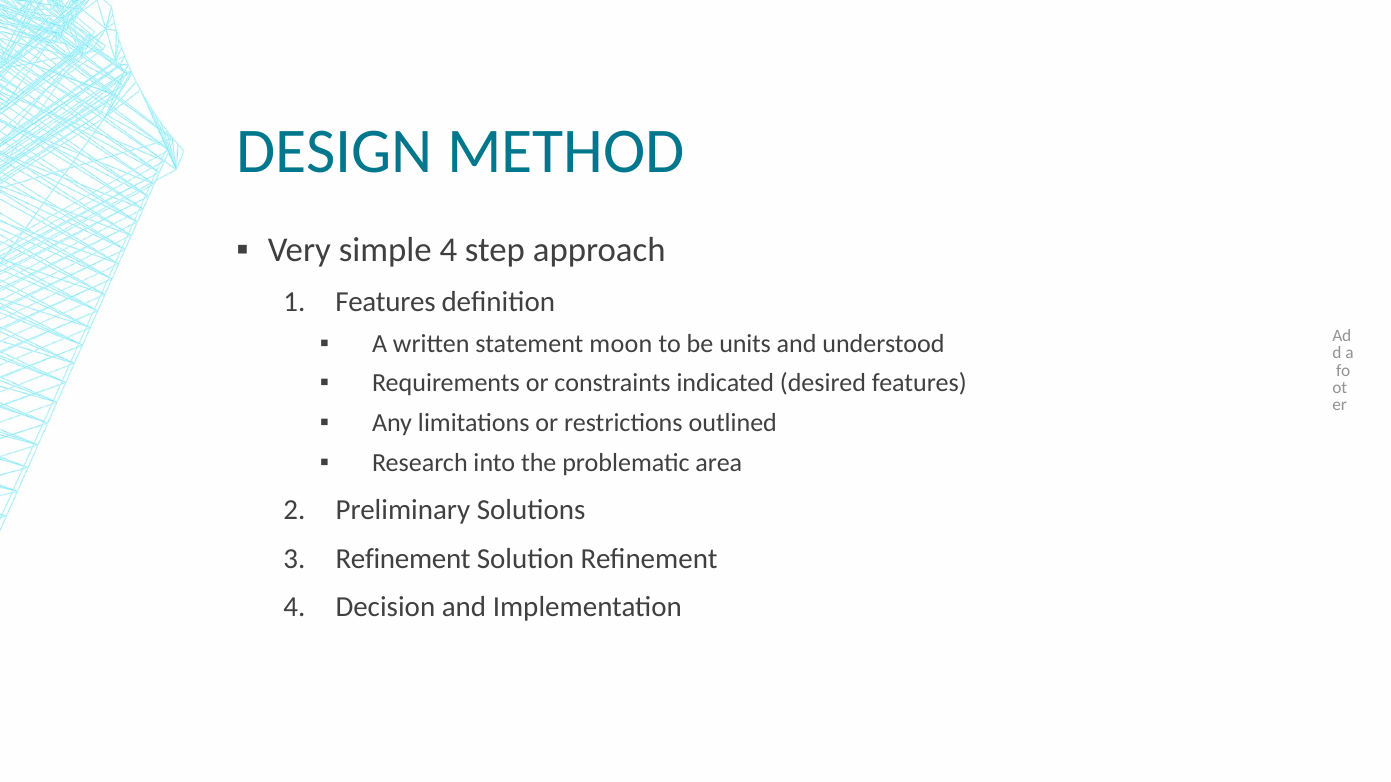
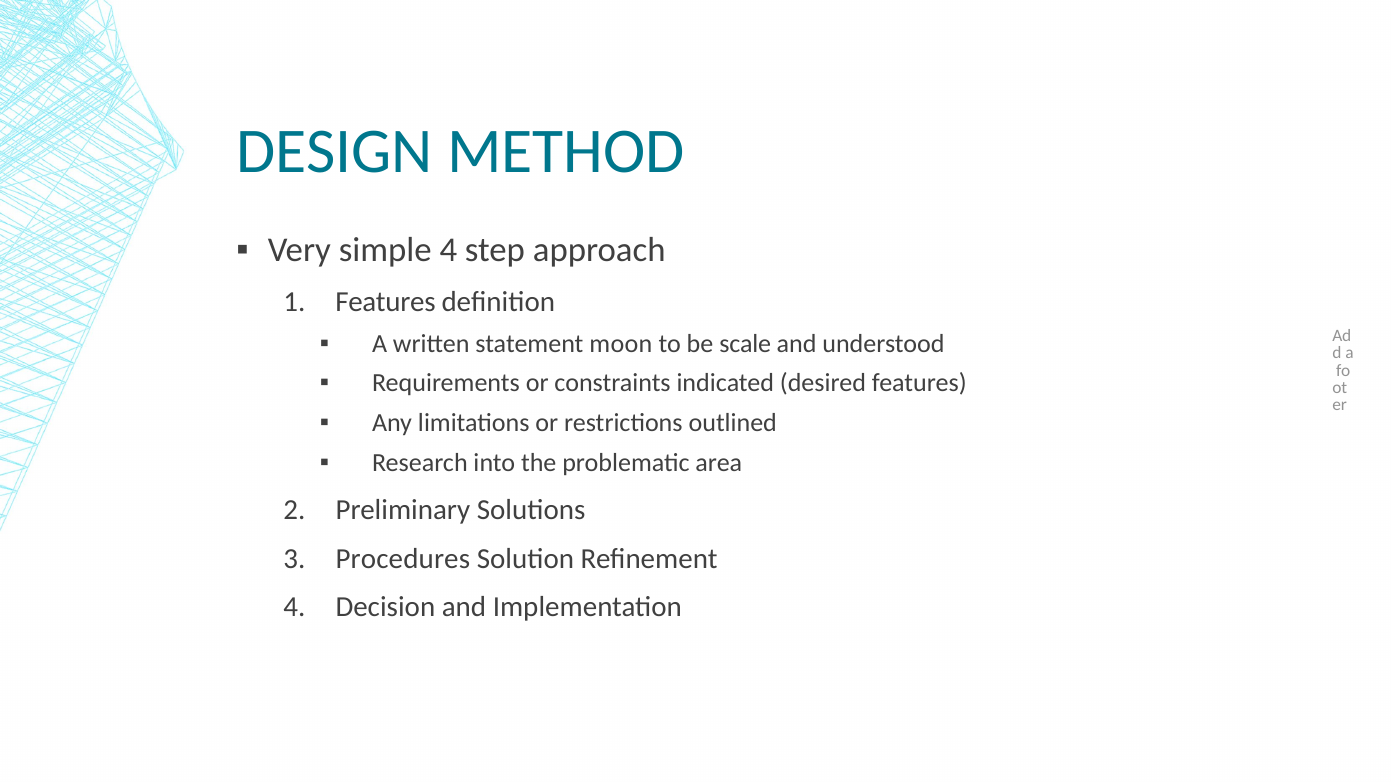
units: units -> scale
Refinement at (403, 559): Refinement -> Procedures
